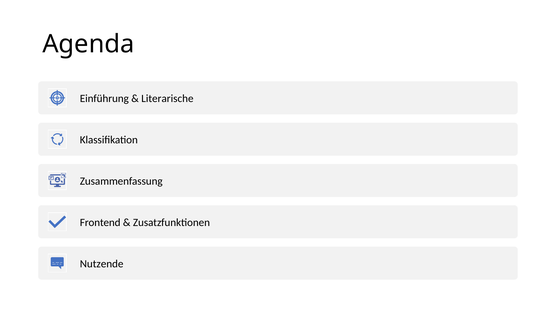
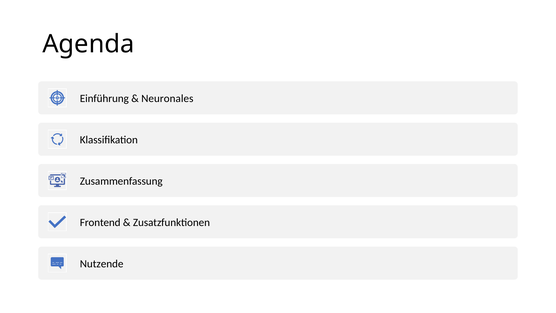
Literarische: Literarische -> Neuronales
